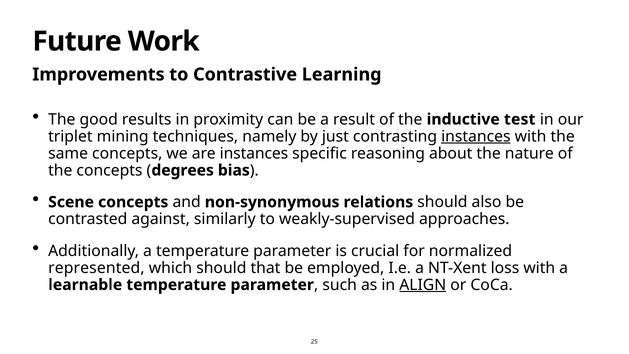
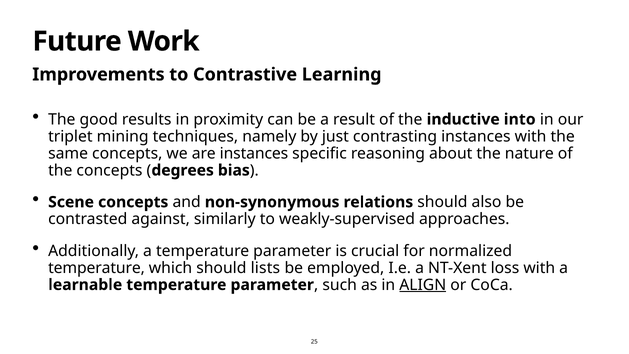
test: test -> into
instances at (476, 136) underline: present -> none
represented at (96, 268): represented -> temperature
that: that -> lists
